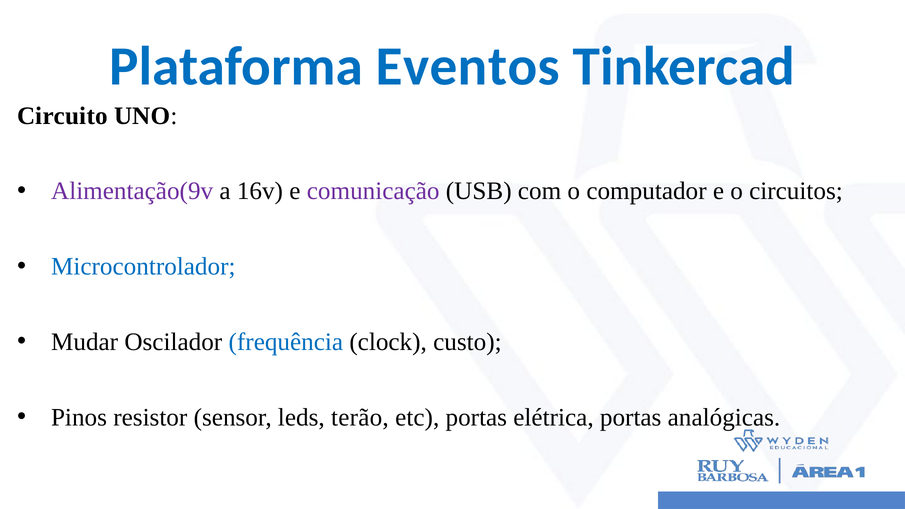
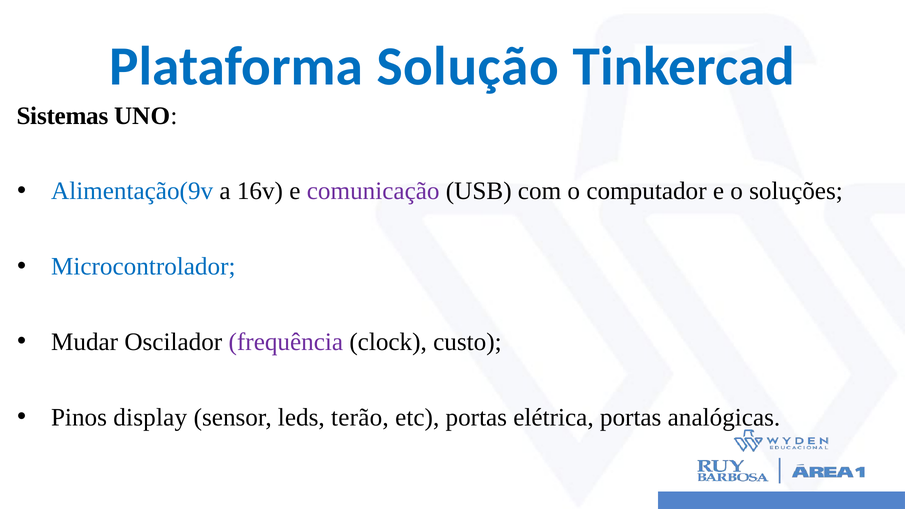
Eventos: Eventos -> Solução
Circuito: Circuito -> Sistemas
Alimentação(9v colour: purple -> blue
circuitos: circuitos -> soluções
frequência colour: blue -> purple
resistor: resistor -> display
